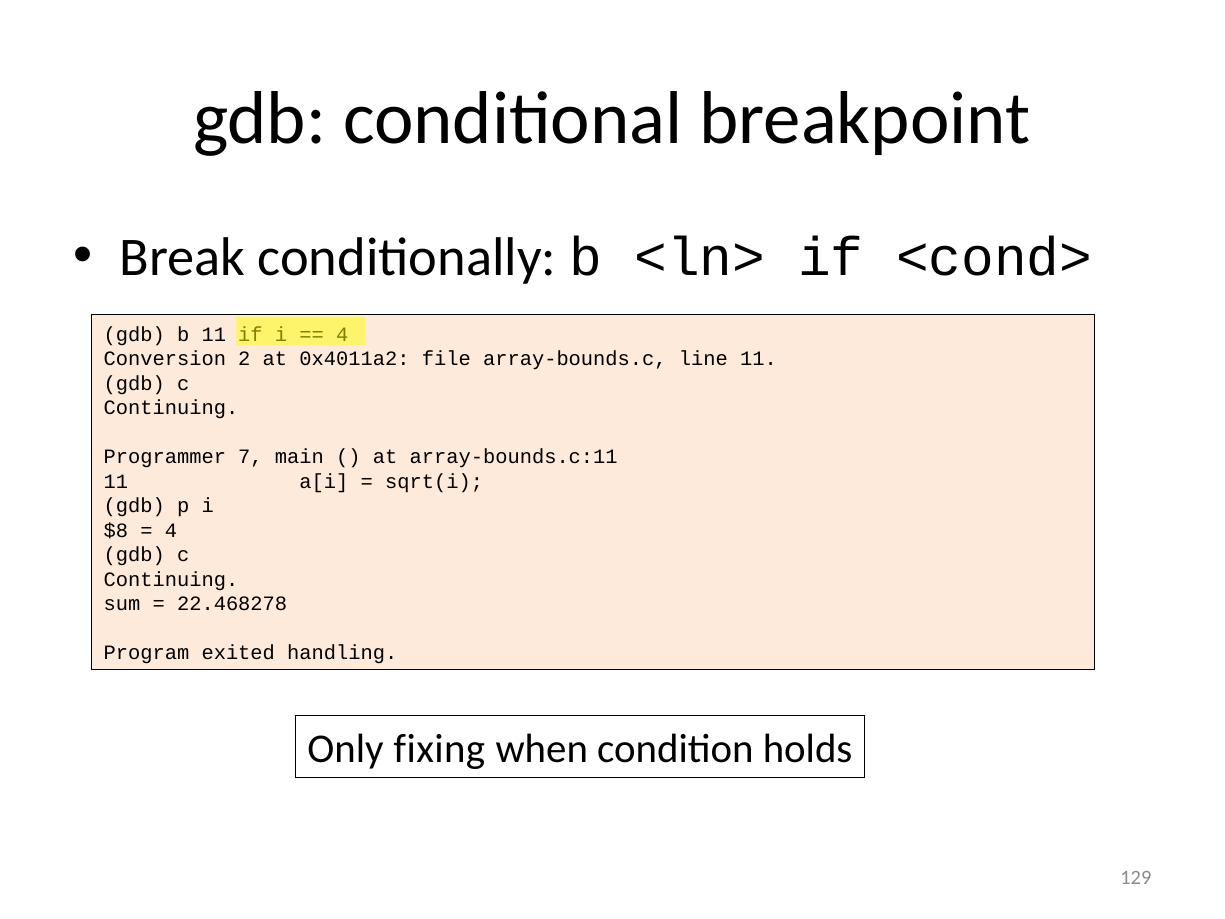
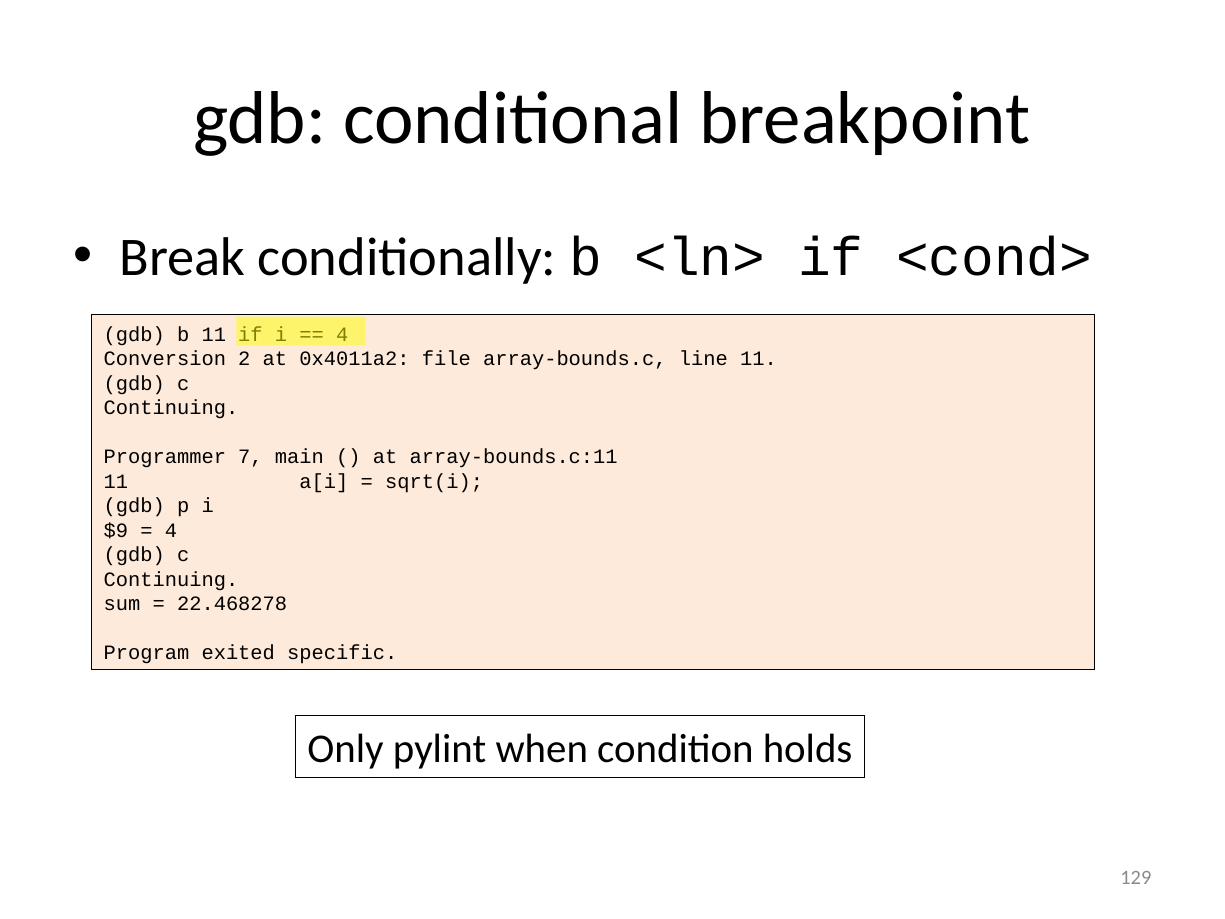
$8: $8 -> $9
handling: handling -> specific
fixing: fixing -> pylint
